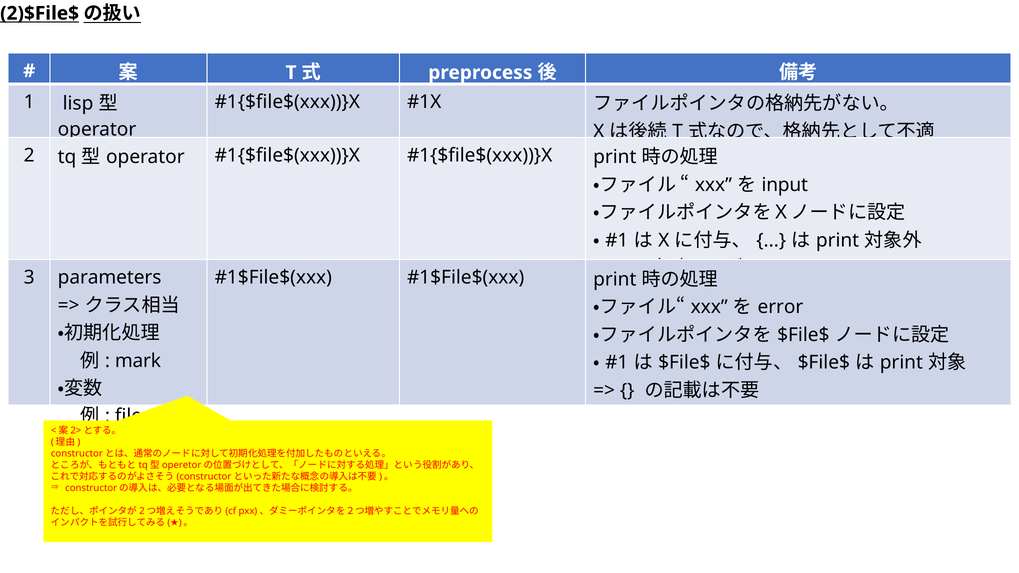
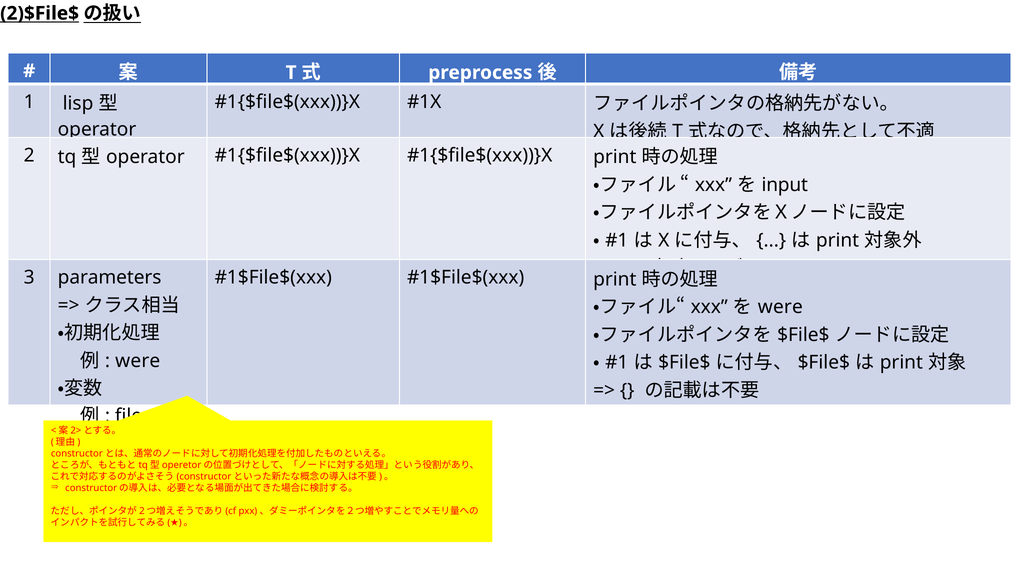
error at (780, 307): error -> were
mark at (138, 361): mark -> were
